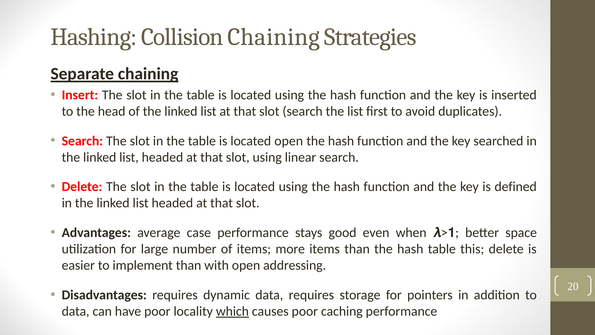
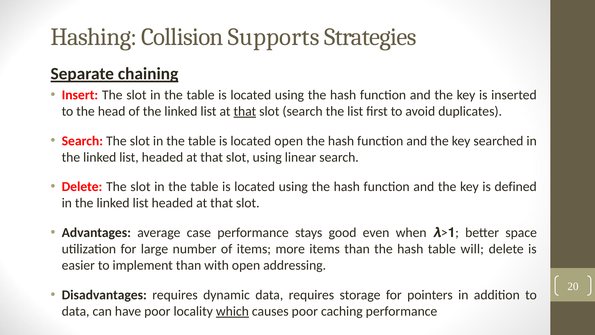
Collision Chaining: Chaining -> Supports
that at (245, 111) underline: none -> present
this: this -> will
